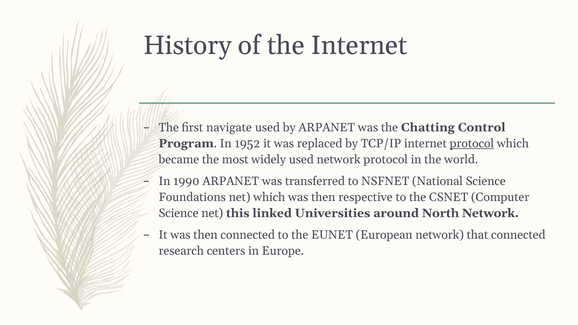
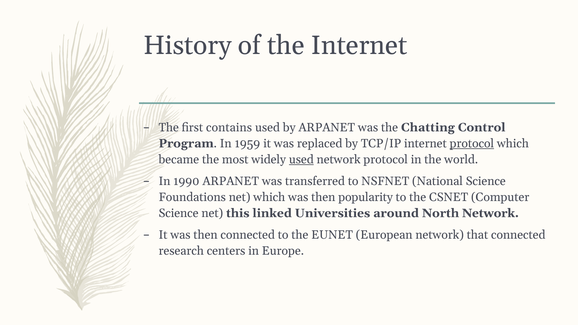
navigate: navigate -> contains
1952: 1952 -> 1959
used at (301, 160) underline: none -> present
respective: respective -> popularity
